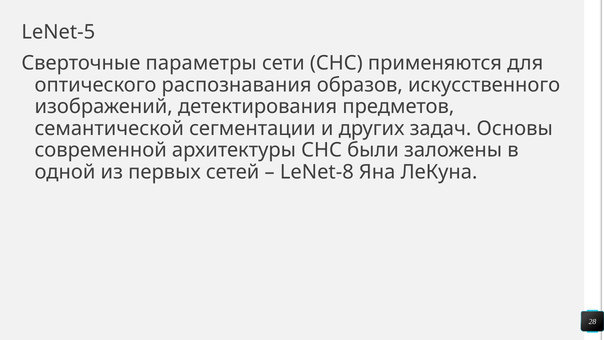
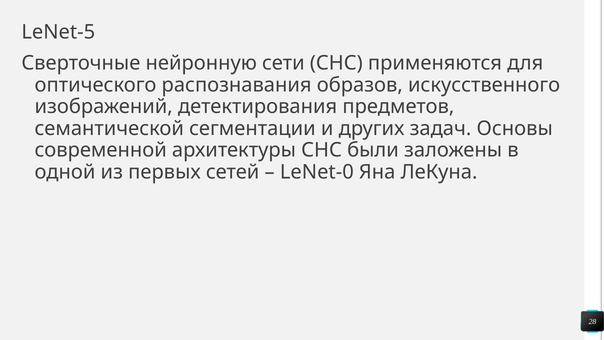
параметры: параметры -> нейронную
LeNet-8: LeNet-8 -> LeNet-0
